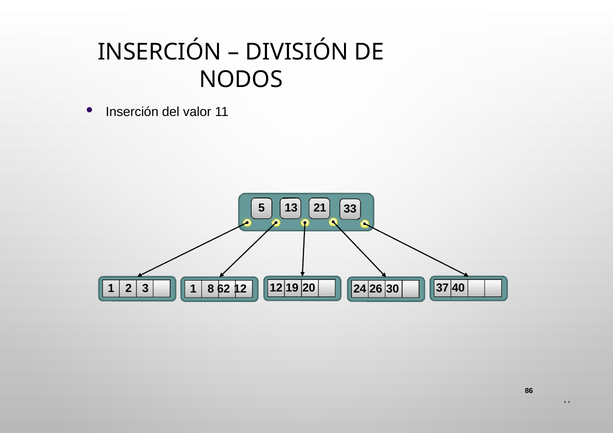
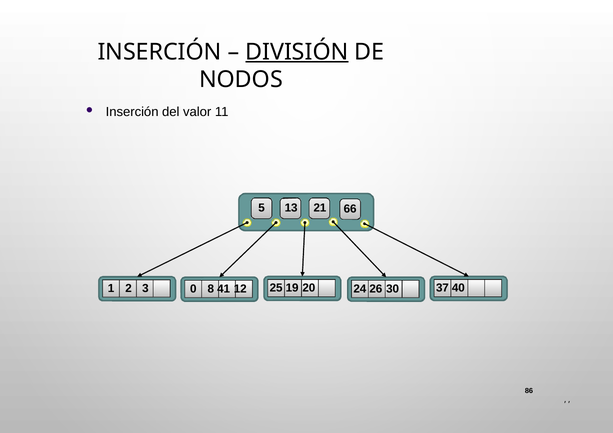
DIVISIÓN underline: none -> present
33: 33 -> 66
3 1: 1 -> 0
62: 62 -> 41
12 12: 12 -> 25
